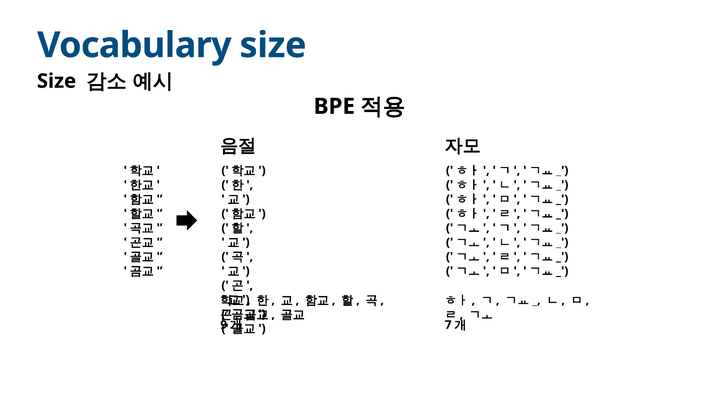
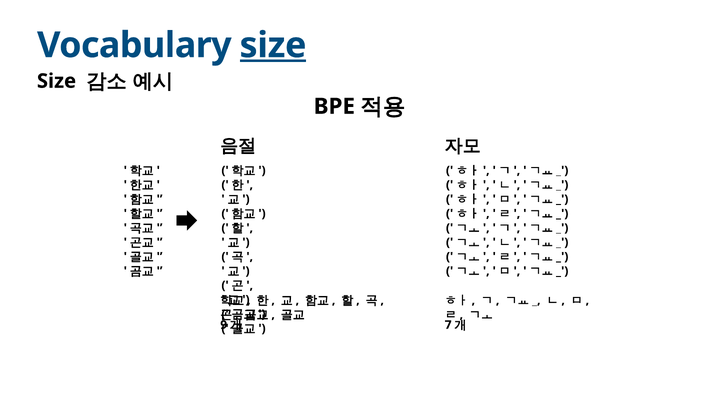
size at (273, 45) underline: none -> present
